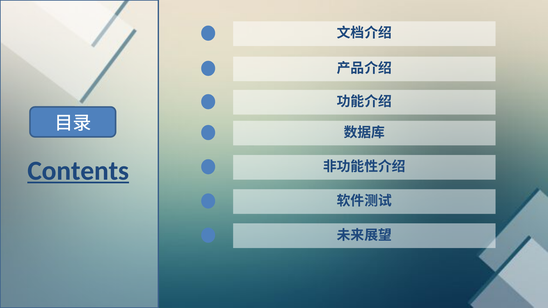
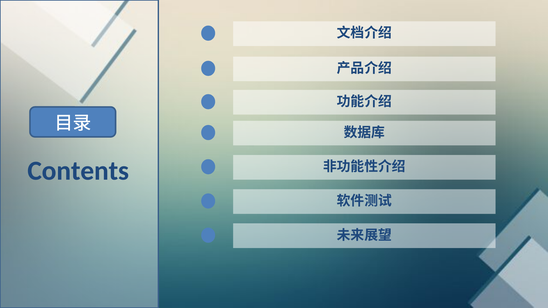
Contents underline: present -> none
